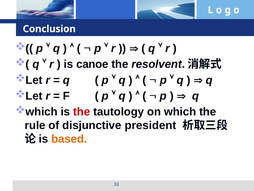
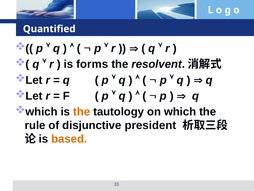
Conclusion: Conclusion -> Quantified
canoe: canoe -> forms
the at (82, 111) colour: red -> orange
